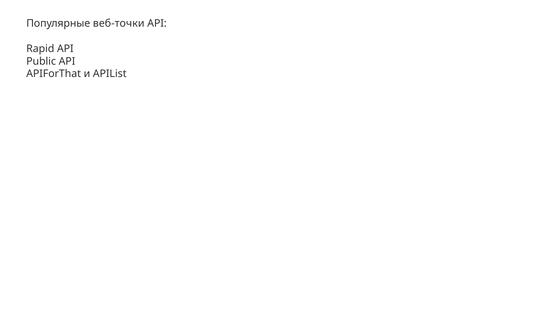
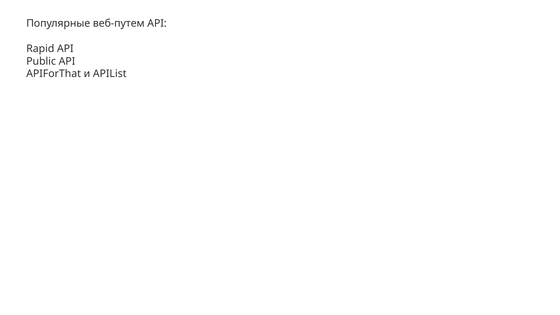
веб-точки: веб-точки -> веб-путем
